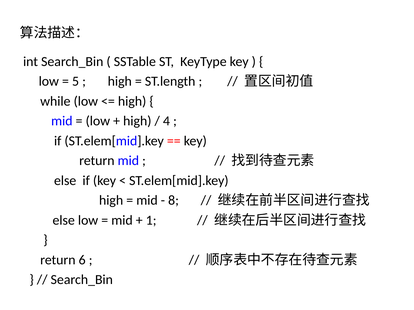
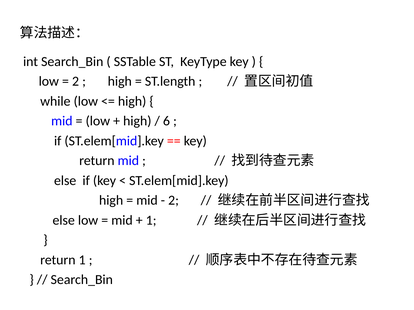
5 at (76, 81): 5 -> 2
4: 4 -> 6
8 at (174, 201): 8 -> 2
return 6: 6 -> 1
